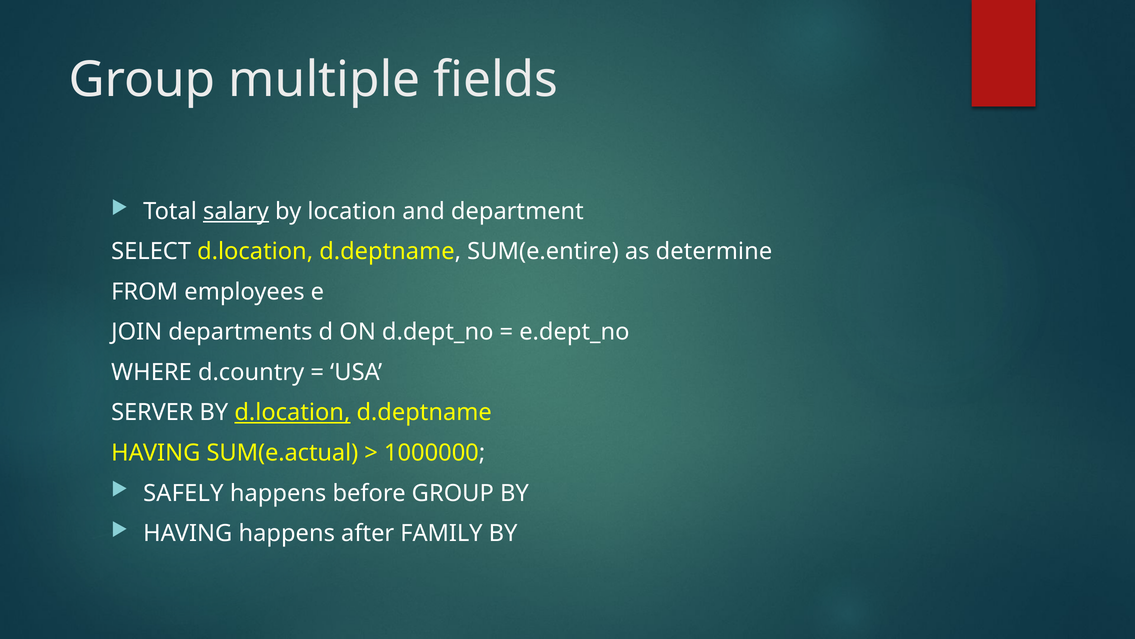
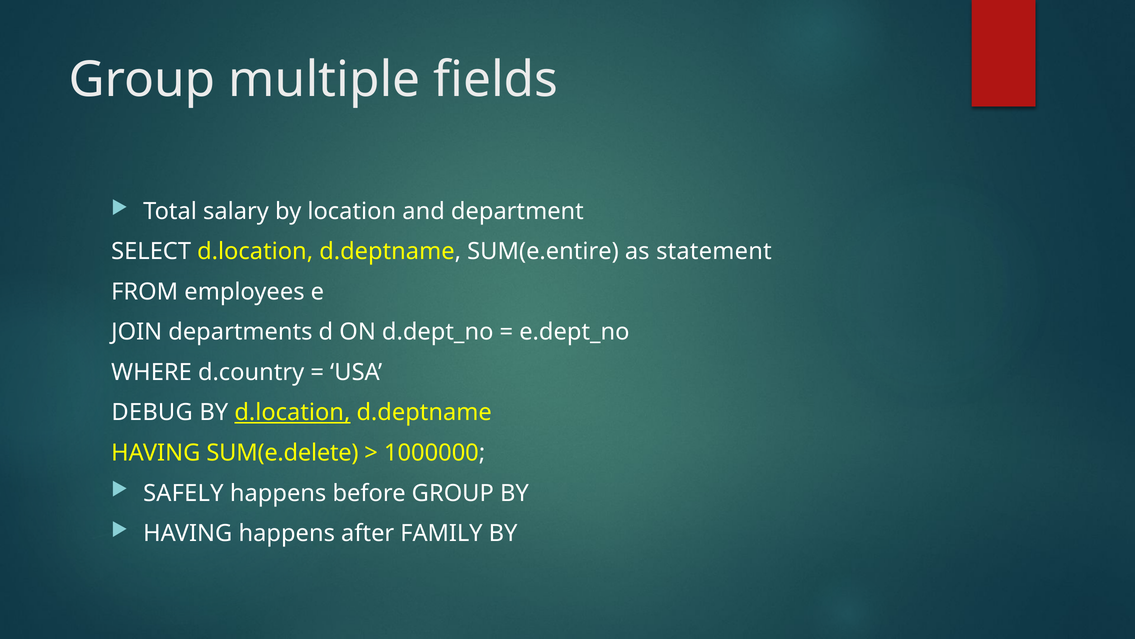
salary underline: present -> none
determine: determine -> statement
SERVER: SERVER -> DEBUG
SUM(e.actual: SUM(e.actual -> SUM(e.delete
